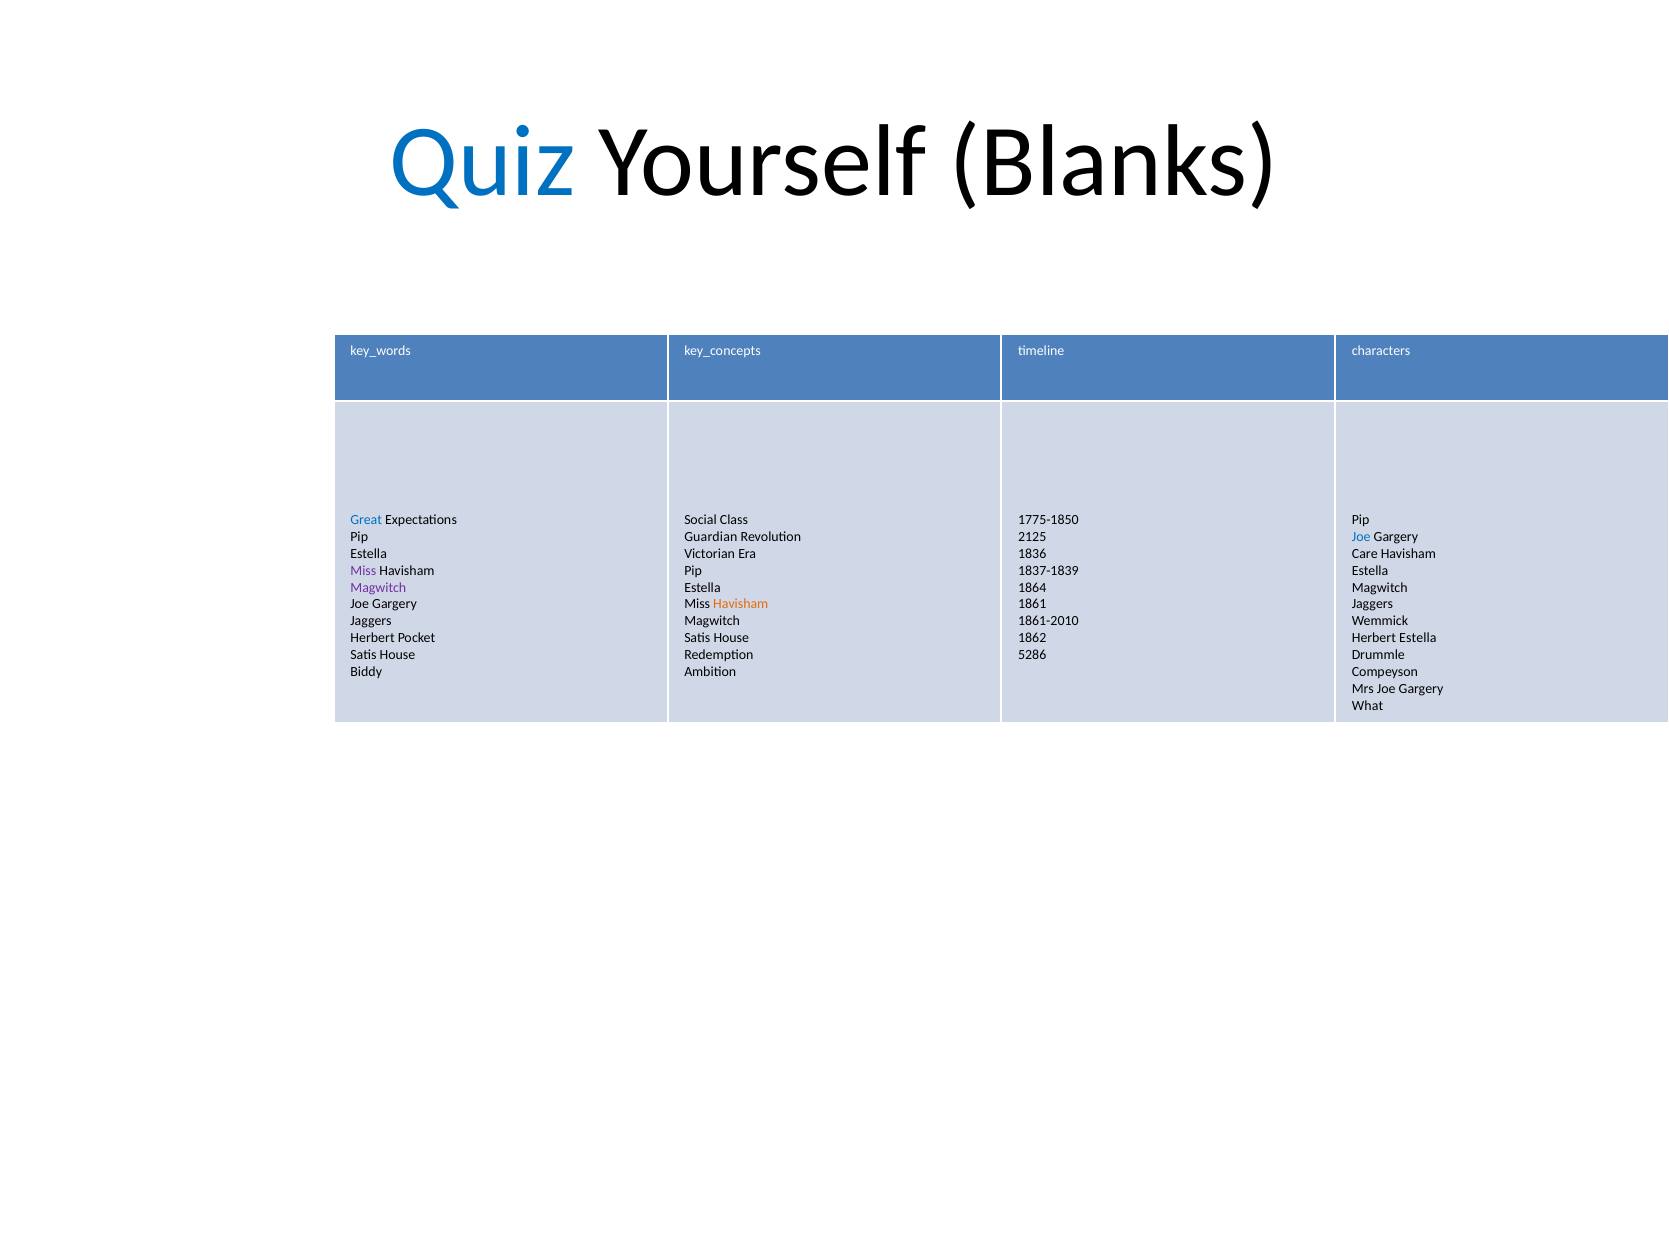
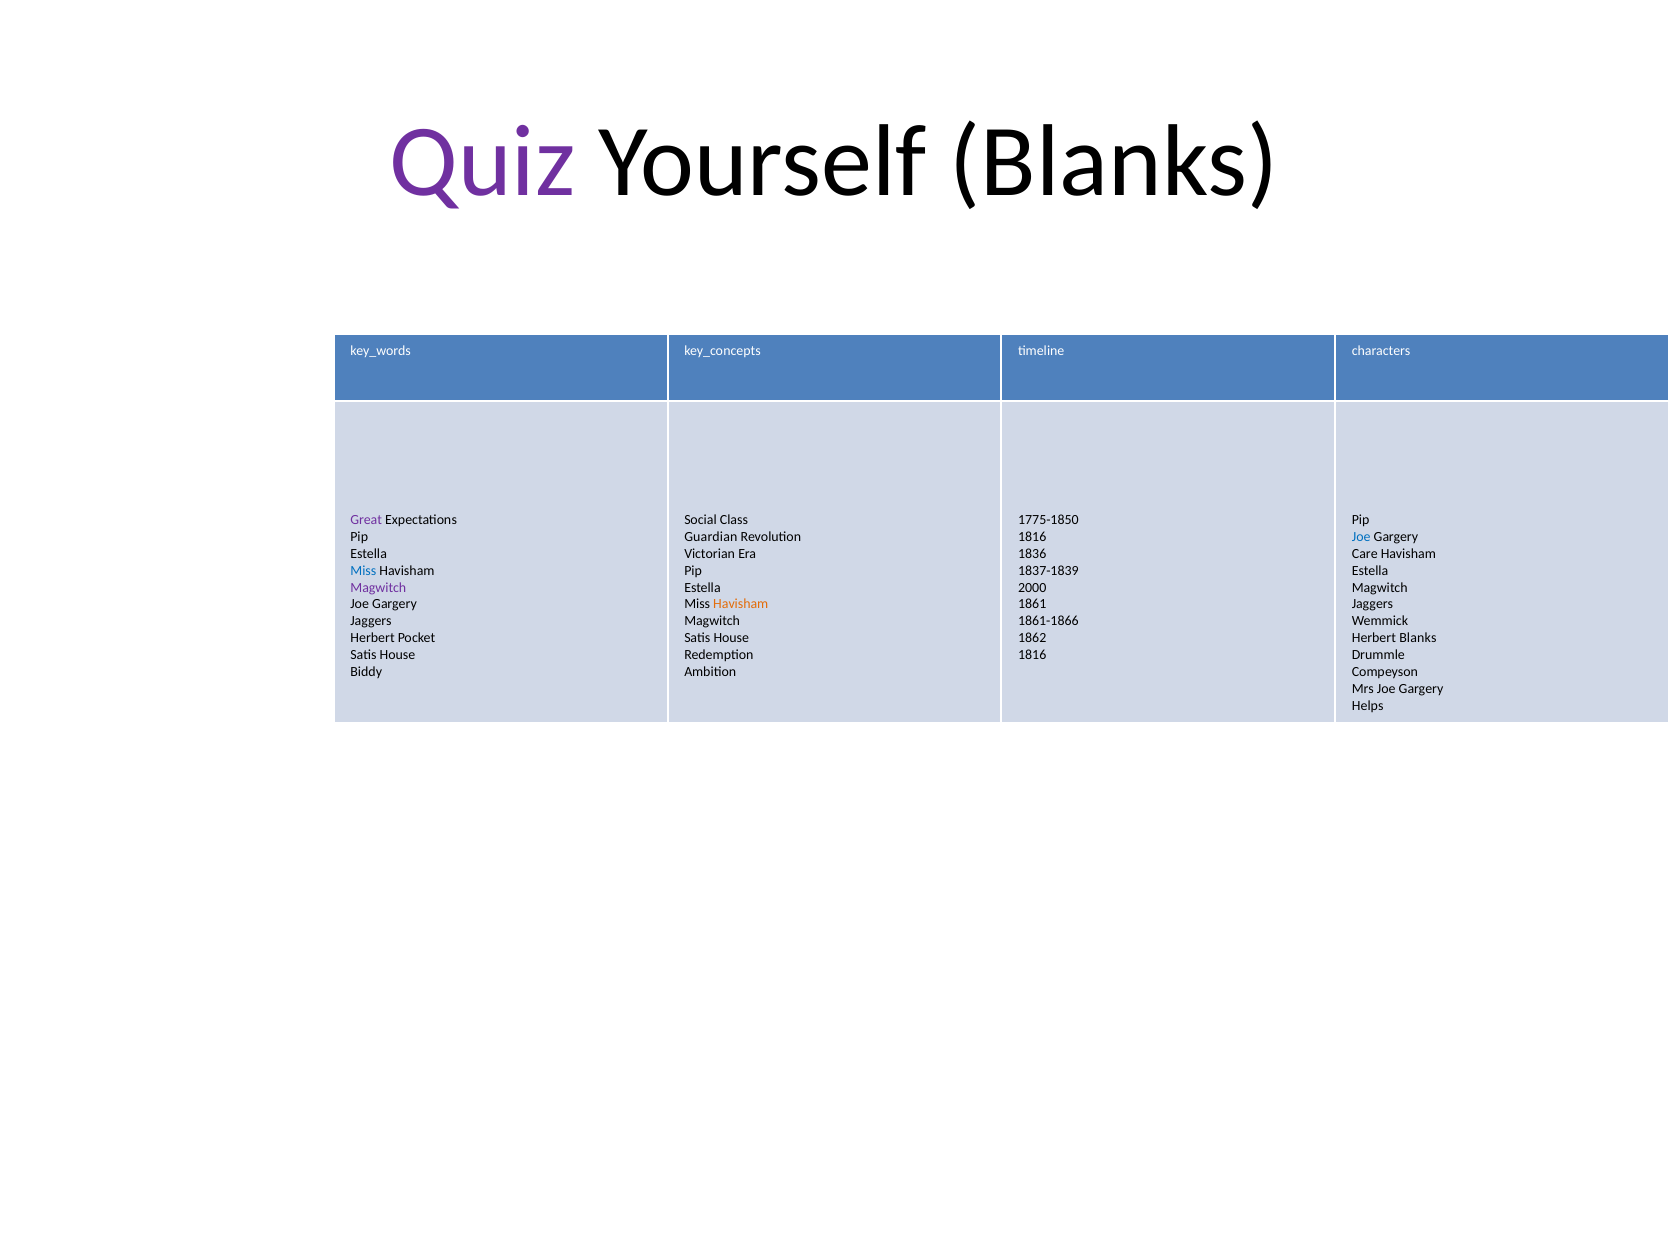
Quiz colour: blue -> purple
Great colour: blue -> purple
2125 at (1032, 536): 2125 -> 1816
Miss at (363, 570) colour: purple -> blue
1864: 1864 -> 2000
1861-2010: 1861-2010 -> 1861-1866
Herbert Estella: Estella -> Blanks
5286 at (1032, 655): 5286 -> 1816
What: What -> Helps
